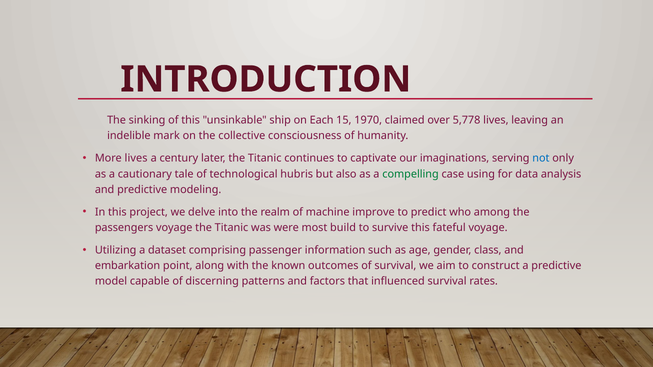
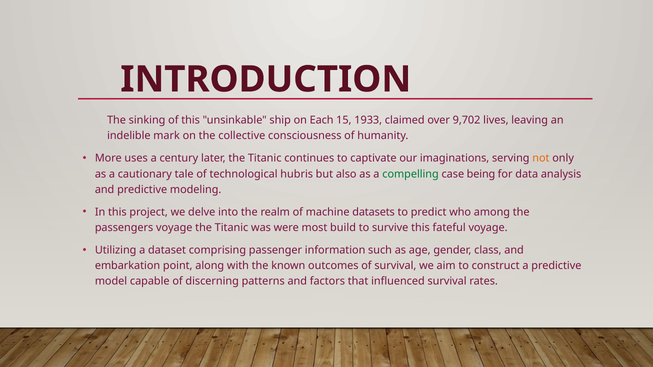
1970: 1970 -> 1933
5,778: 5,778 -> 9,702
More lives: lives -> uses
not colour: blue -> orange
using: using -> being
improve: improve -> datasets
